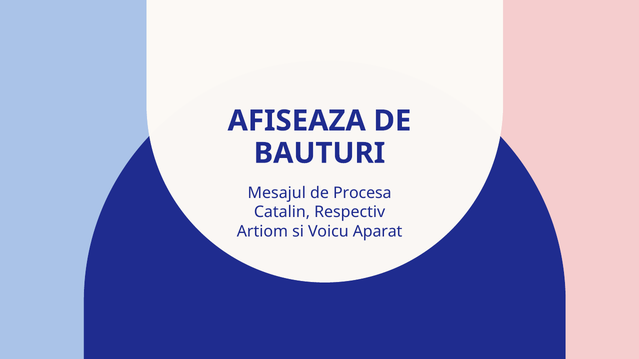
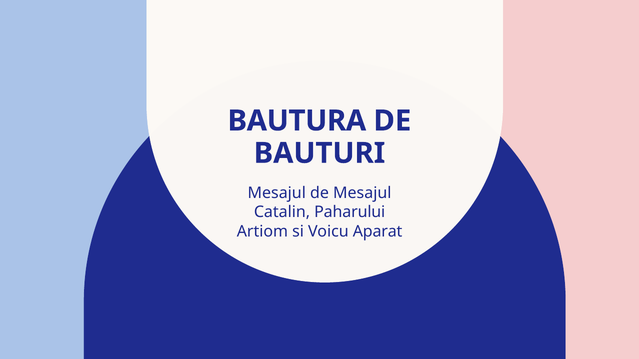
AFISEAZA: AFISEAZA -> BAUTURA
de Procesa: Procesa -> Mesajul
Respectiv: Respectiv -> Paharului
